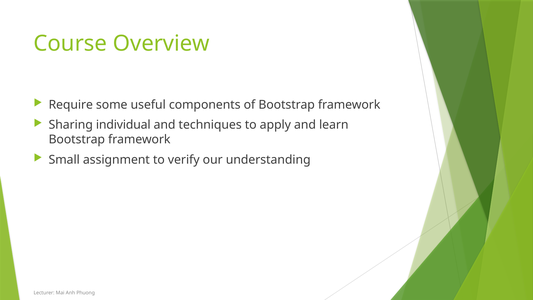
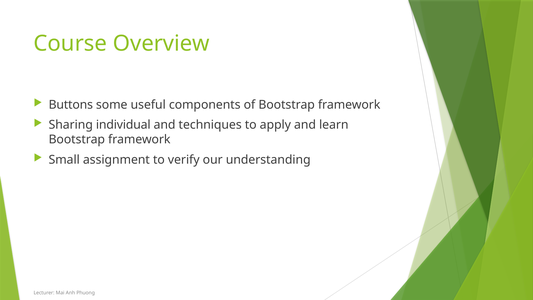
Require: Require -> Buttons
